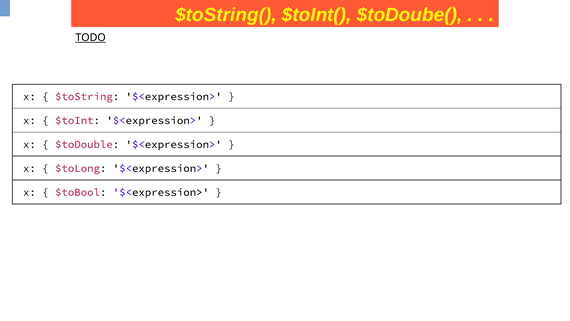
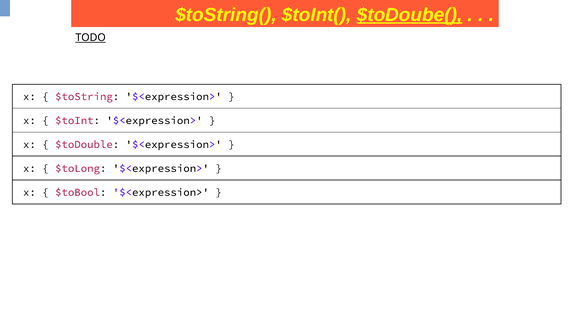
$toDoube( underline: none -> present
